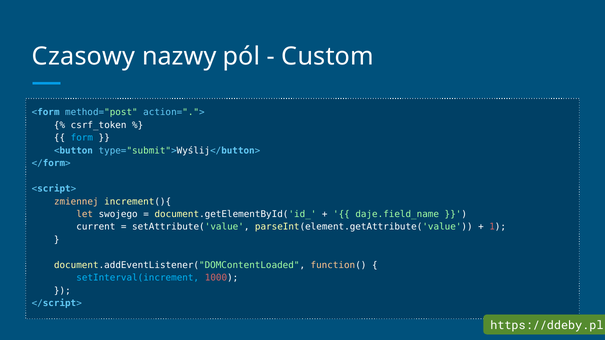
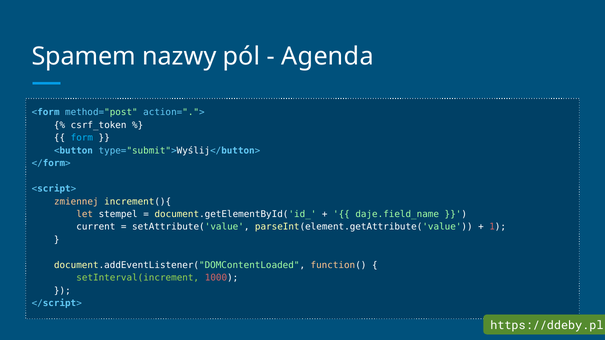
Czasowy: Czasowy -> Spamem
Custom: Custom -> Agenda
swojego: swojego -> stempel
setInterval(increment colour: light blue -> light green
